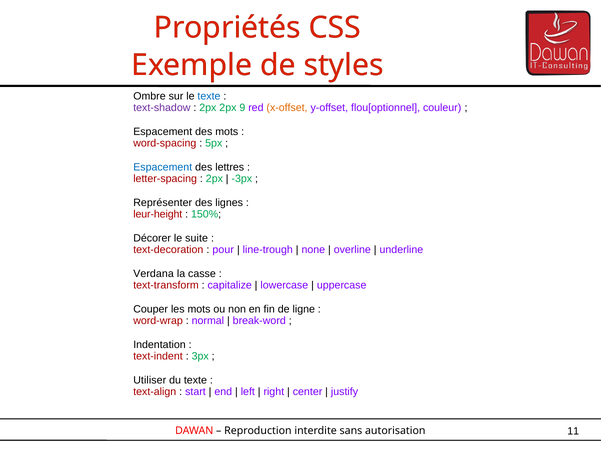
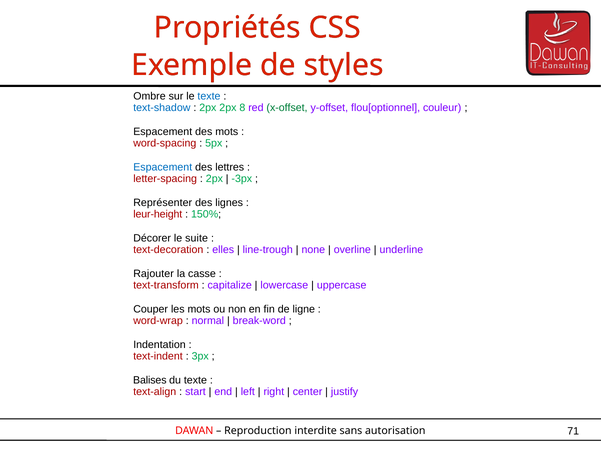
text-shadow colour: purple -> blue
9: 9 -> 8
x-offset colour: orange -> green
pour: pour -> elles
Verdana: Verdana -> Rajouter
Utiliser: Utiliser -> Balises
11: 11 -> 71
